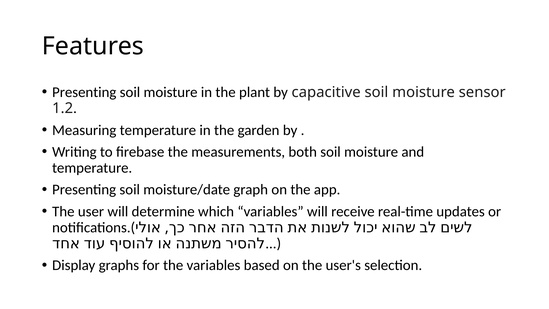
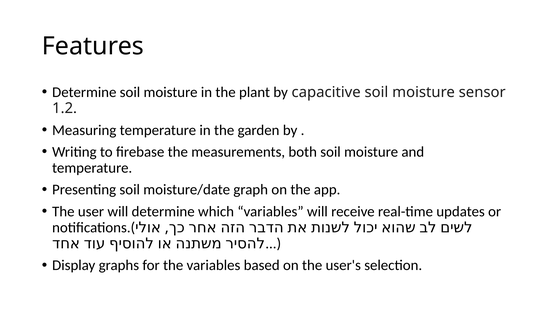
Presenting at (84, 92): Presenting -> Determine
